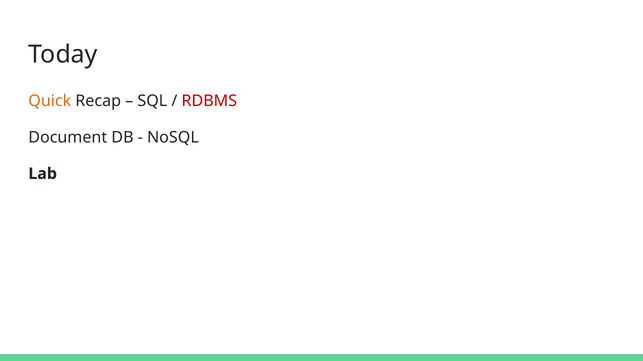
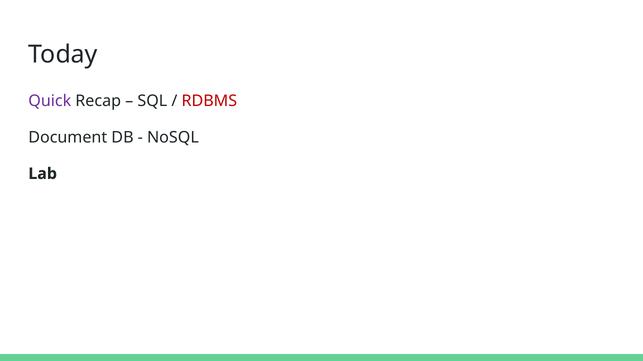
Quick colour: orange -> purple
